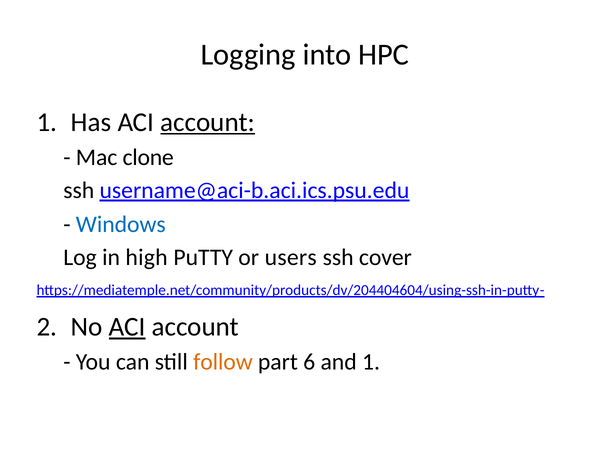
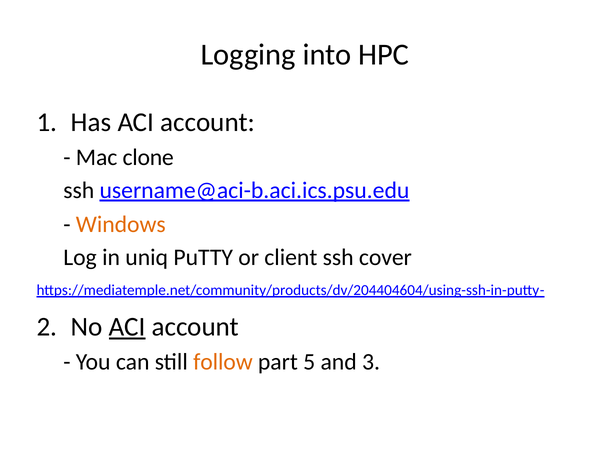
account at (208, 122) underline: present -> none
Windows colour: blue -> orange
high: high -> uniq
users: users -> client
6: 6 -> 5
and 1: 1 -> 3
